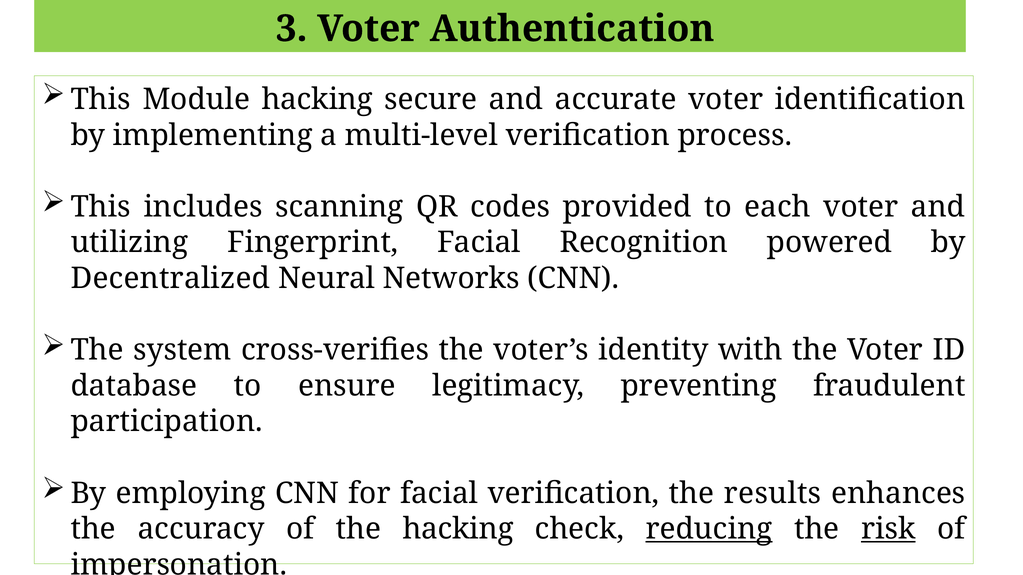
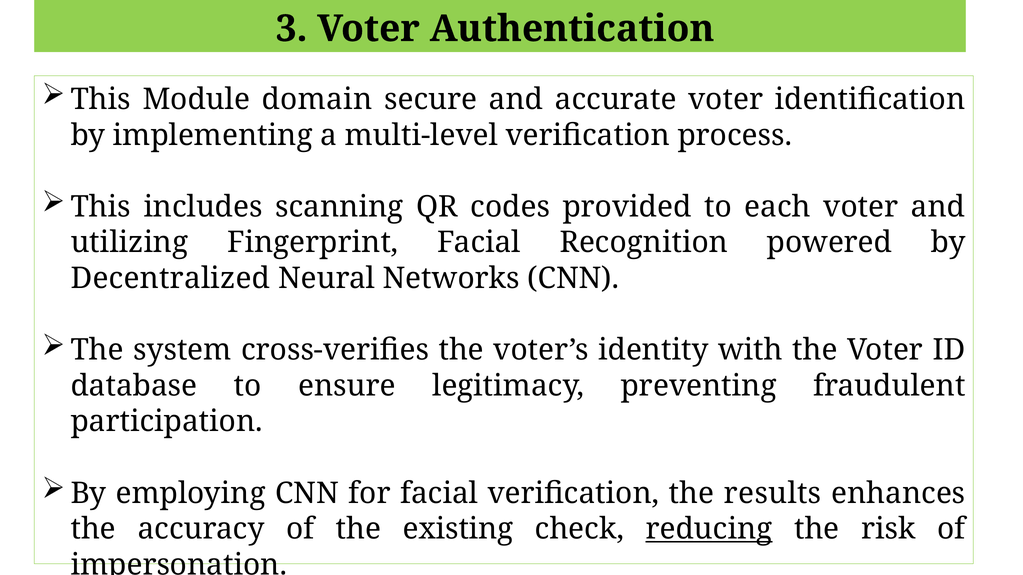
Module hacking: hacking -> domain
the hacking: hacking -> existing
risk underline: present -> none
